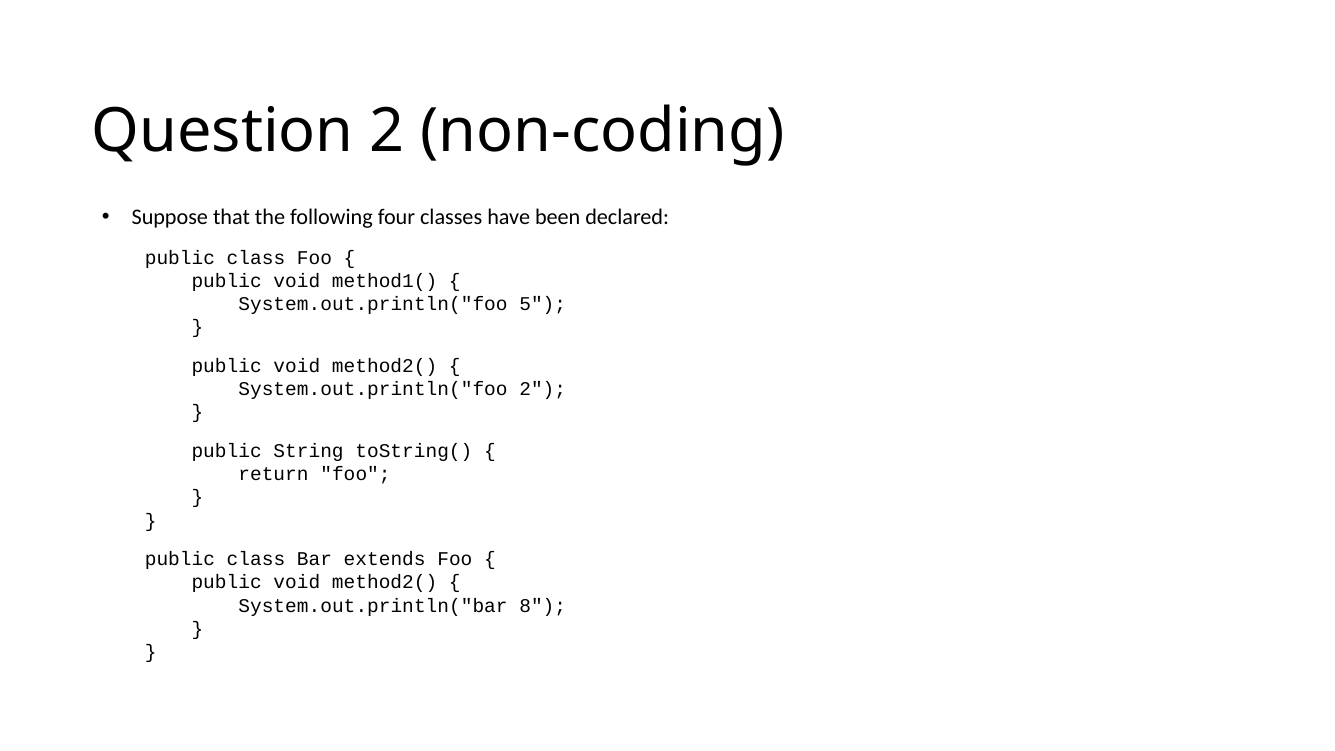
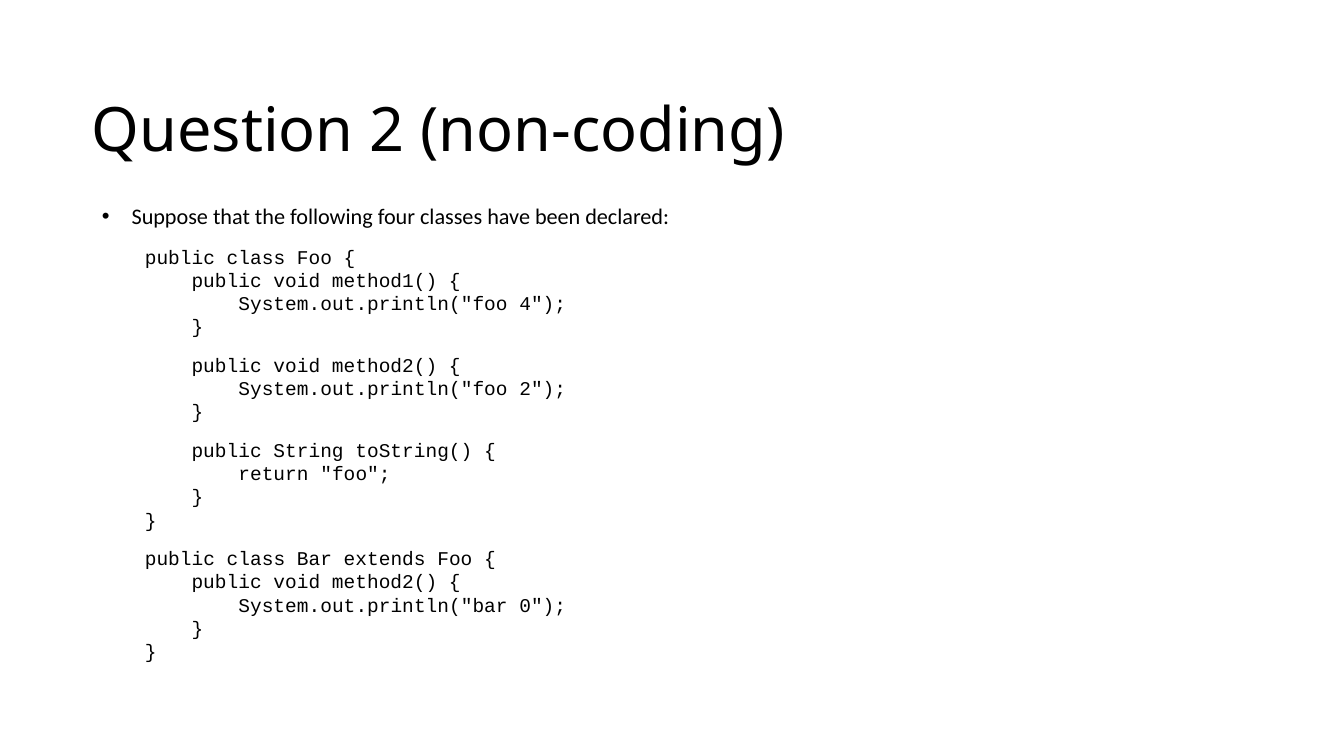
5: 5 -> 4
8: 8 -> 0
